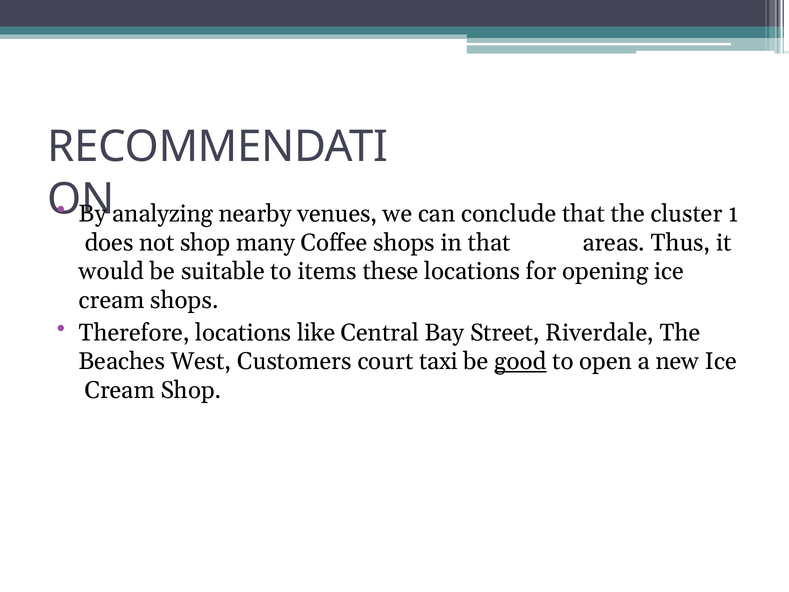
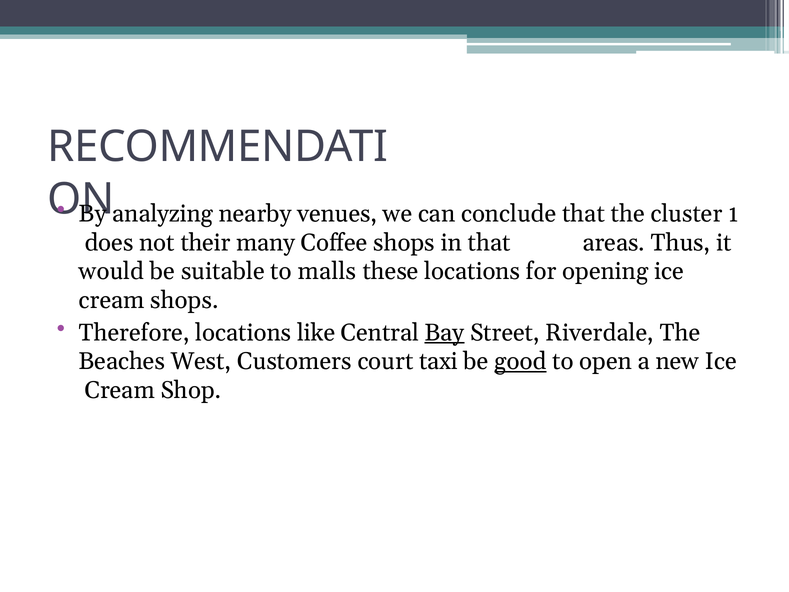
not shop: shop -> their
items: items -> malls
Bay underline: none -> present
